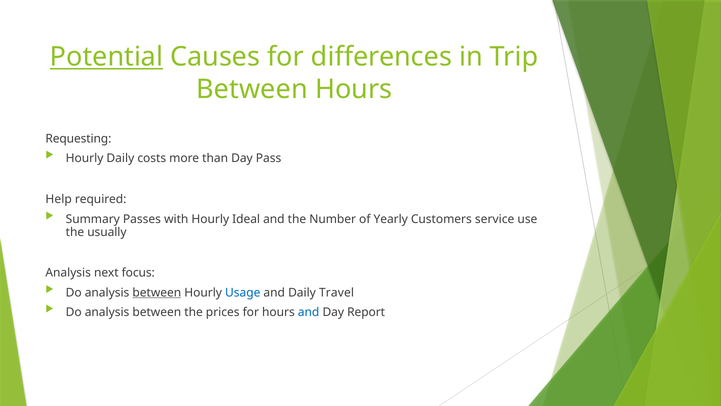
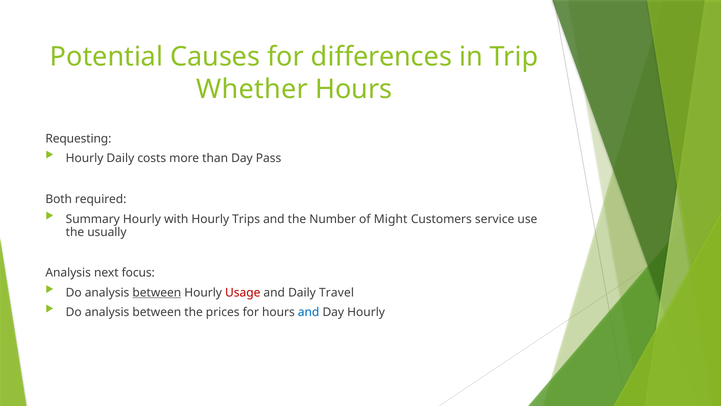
Potential underline: present -> none
Between at (252, 89): Between -> Whether
Help: Help -> Both
Summary Passes: Passes -> Hourly
Ideal: Ideal -> Trips
Yearly: Yearly -> Might
Usage colour: blue -> red
Day Report: Report -> Hourly
